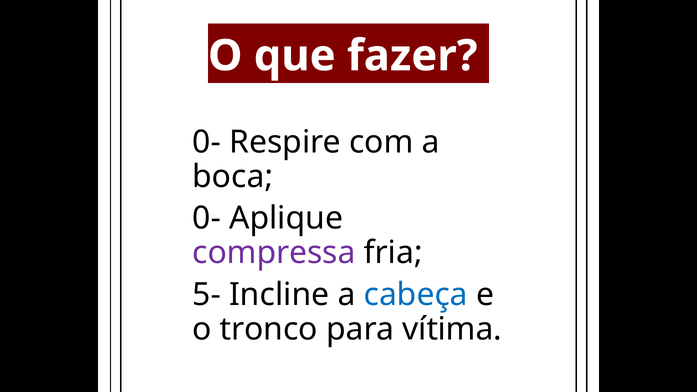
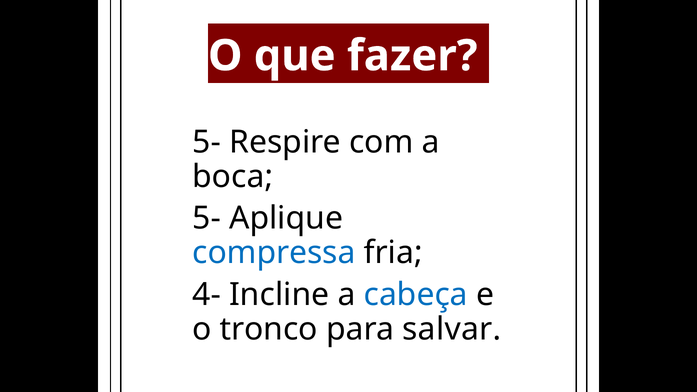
0- at (207, 142): 0- -> 5-
0- at (207, 218): 0- -> 5-
compressa colour: purple -> blue
5-: 5- -> 4-
vítima: vítima -> salvar
